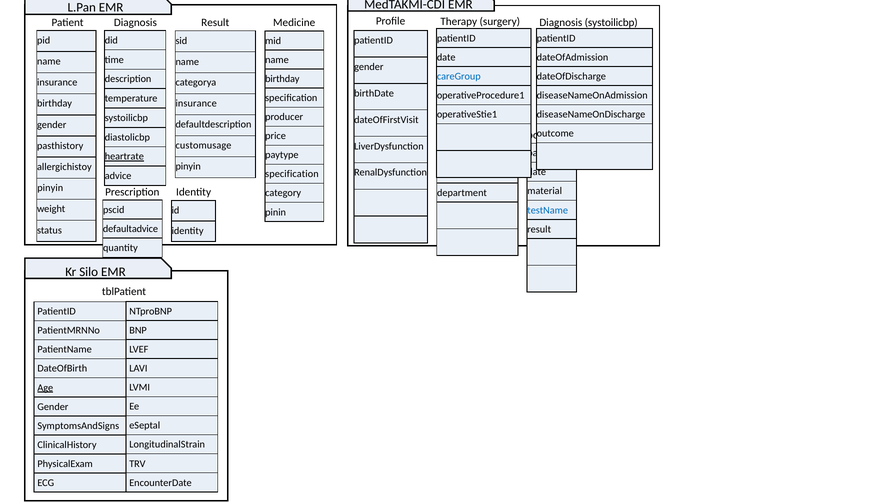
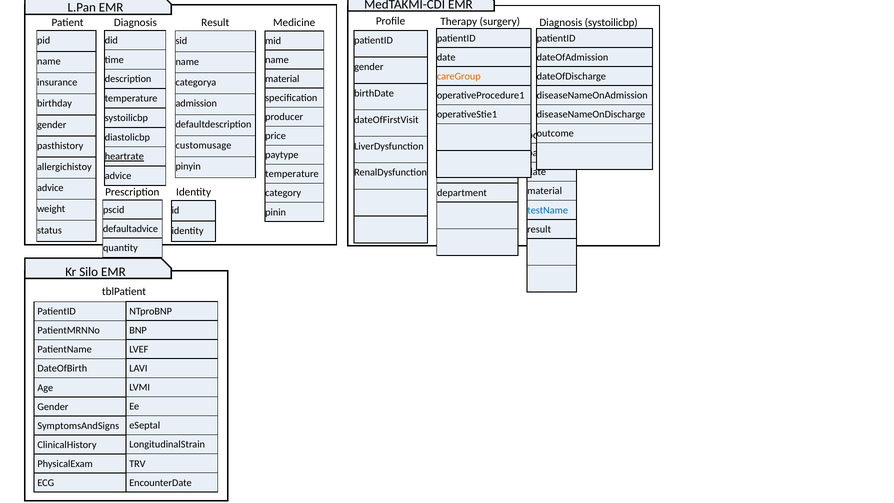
careGroup colour: blue -> orange
birthday at (282, 79): birthday -> material
insurance at (196, 104): insurance -> admission
specification at (292, 174): specification -> temperature
pinyin at (50, 188): pinyin -> advice
Age underline: present -> none
